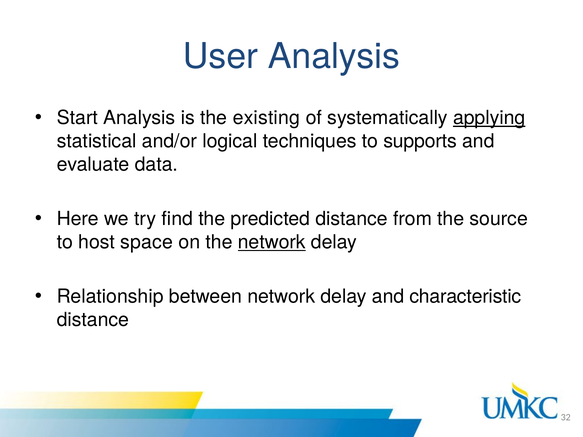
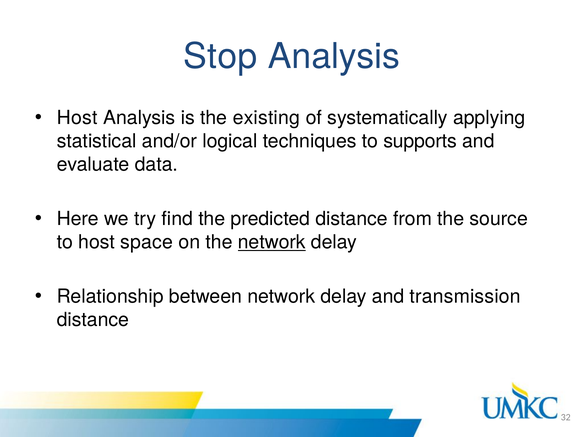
User: User -> Stop
Start at (77, 118): Start -> Host
applying underline: present -> none
characteristic: characteristic -> transmission
